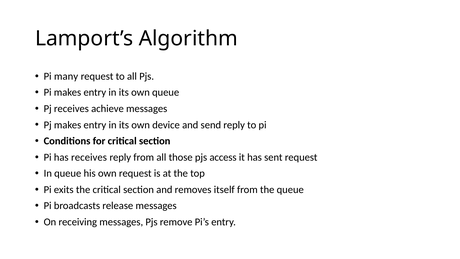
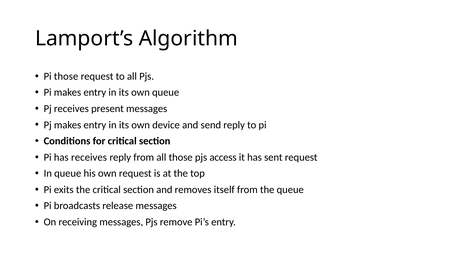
Pi many: many -> those
achieve: achieve -> present
